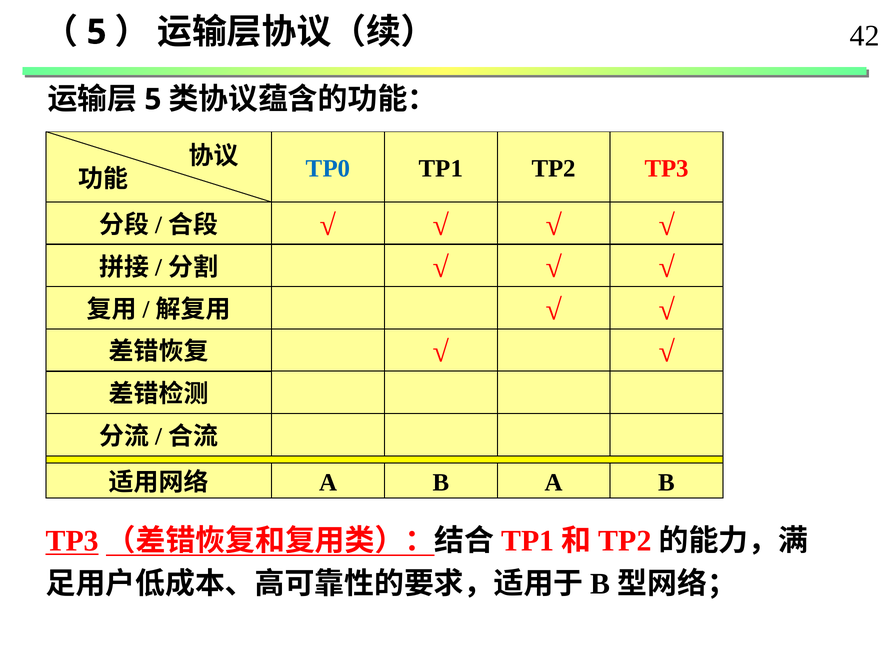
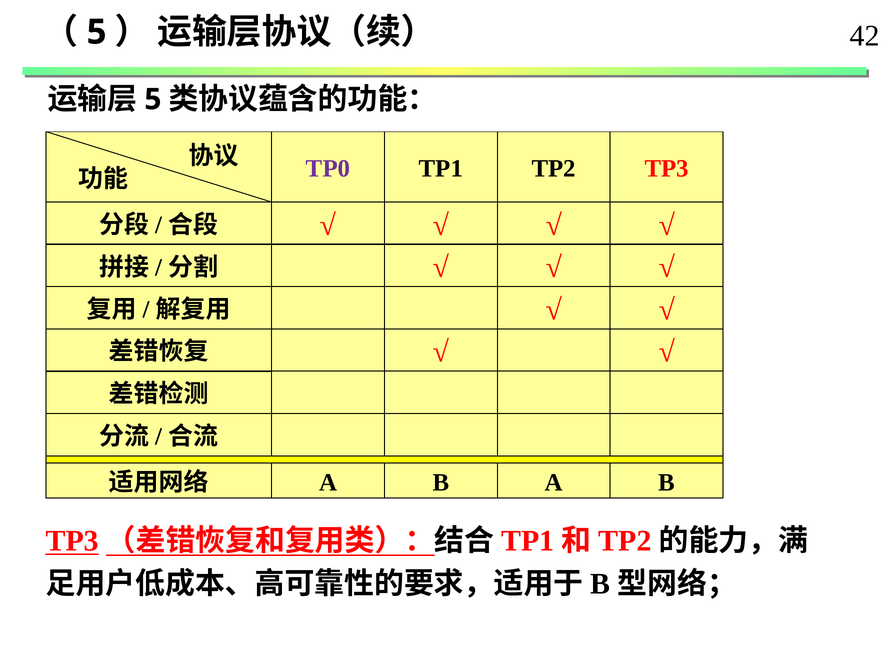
TP0 colour: blue -> purple
